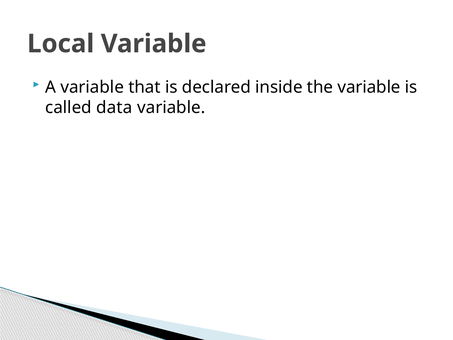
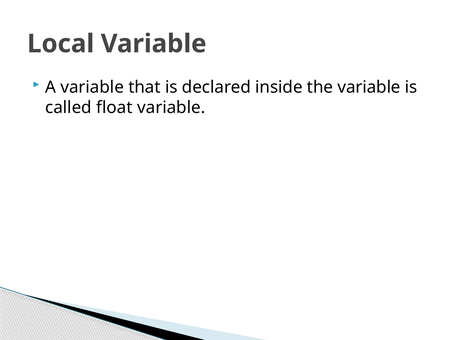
data: data -> float
